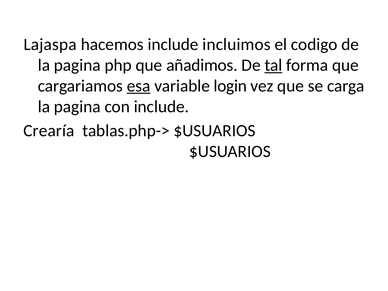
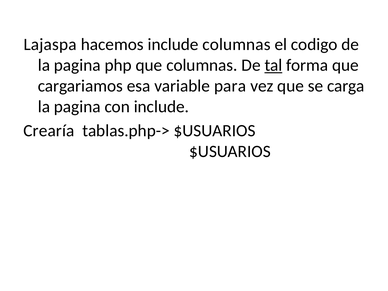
include incluimos: incluimos -> columnas
que añadimos: añadimos -> columnas
esa underline: present -> none
login: login -> para
